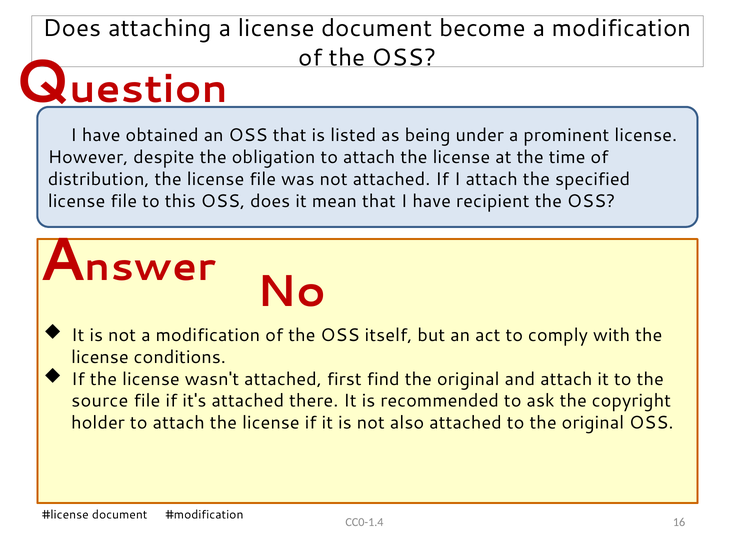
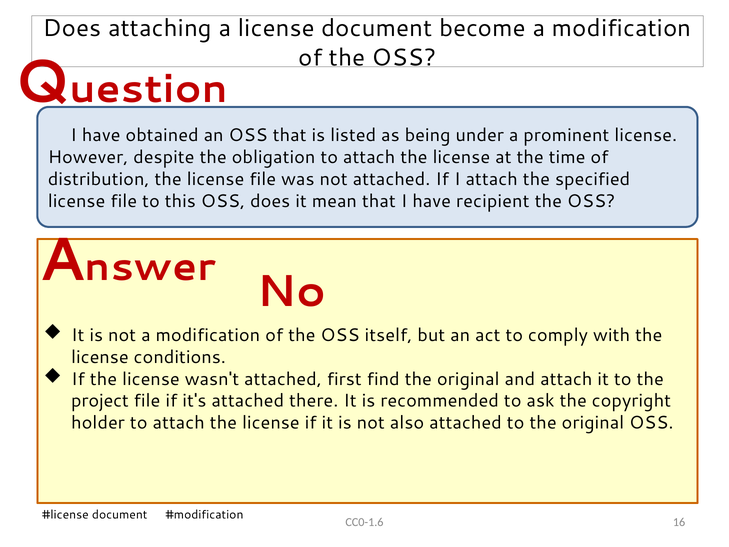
source: source -> project
CC0-1.4: CC0-1.4 -> CC0-1.6
